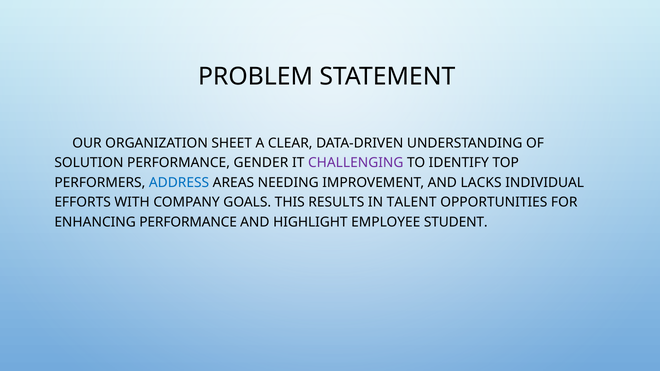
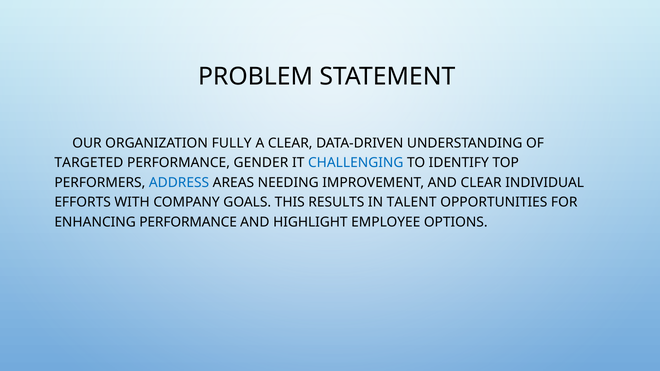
SHEET: SHEET -> FULLY
SOLUTION: SOLUTION -> TARGETED
CHALLENGING colour: purple -> blue
AND LACKS: LACKS -> CLEAR
STUDENT: STUDENT -> OPTIONS
